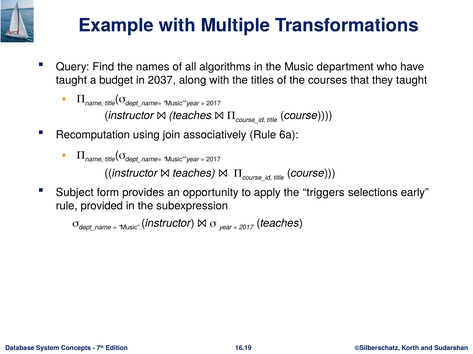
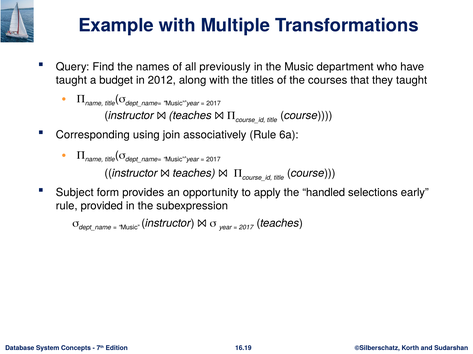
algorithms: algorithms -> previously
2037: 2037 -> 2012
Recomputation: Recomputation -> Corresponding
triggers: triggers -> handled
